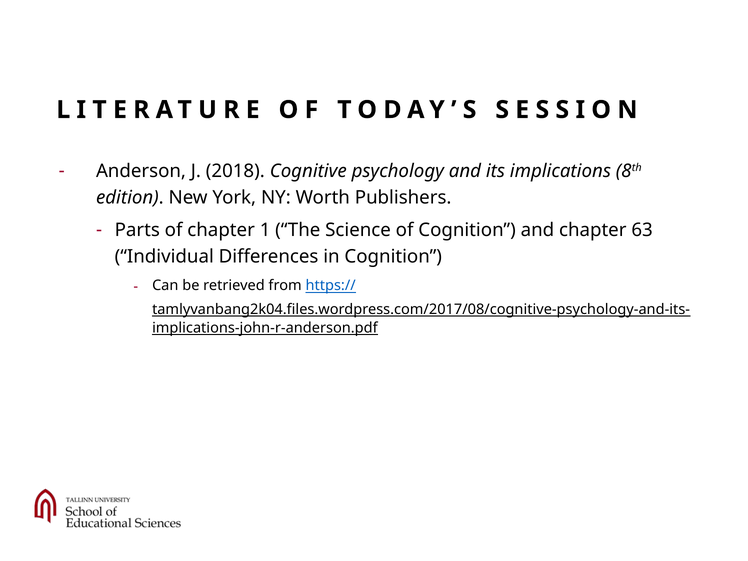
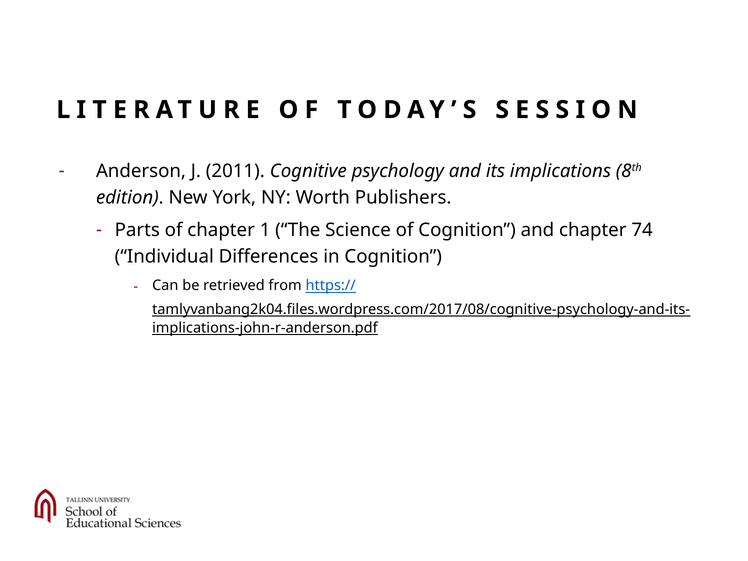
2018: 2018 -> 2011
63: 63 -> 74
